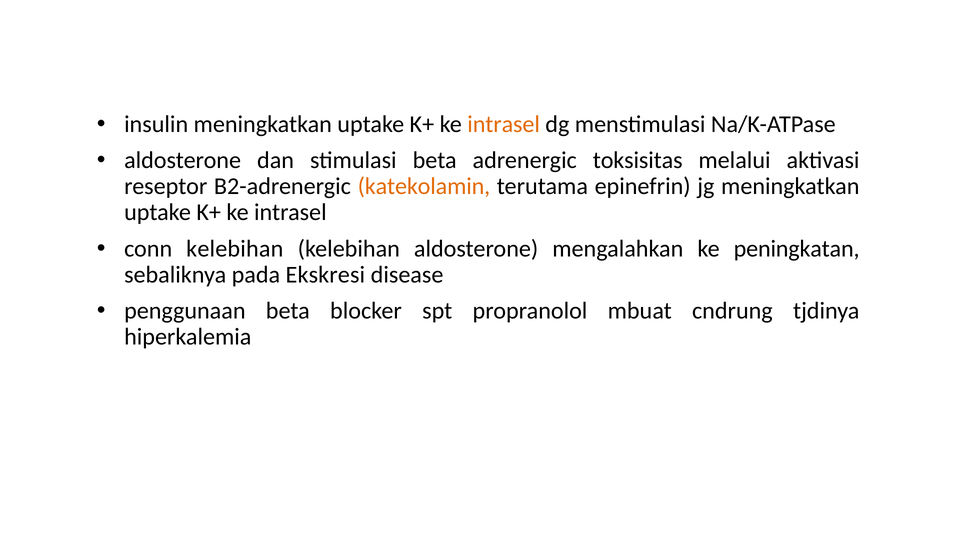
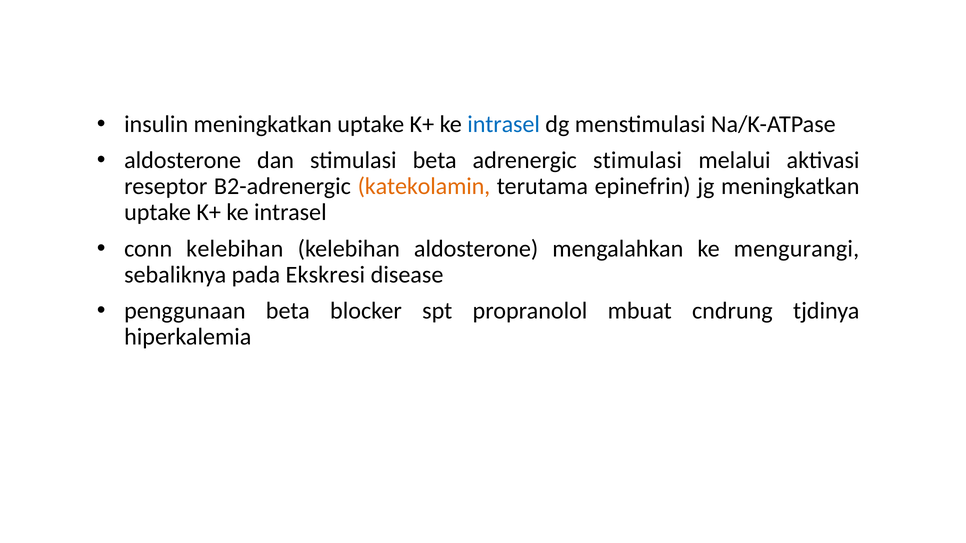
intrasel at (504, 124) colour: orange -> blue
adrenergic toksisitas: toksisitas -> stimulasi
peningkatan: peningkatan -> mengurangi
